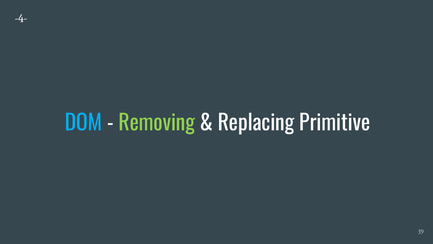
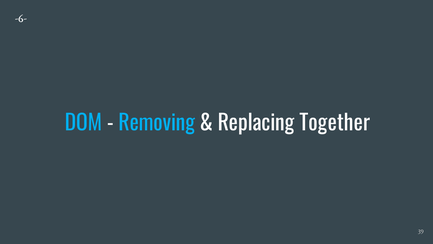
-4-: -4- -> -6-
Removing colour: light green -> light blue
Primitive: Primitive -> Together
